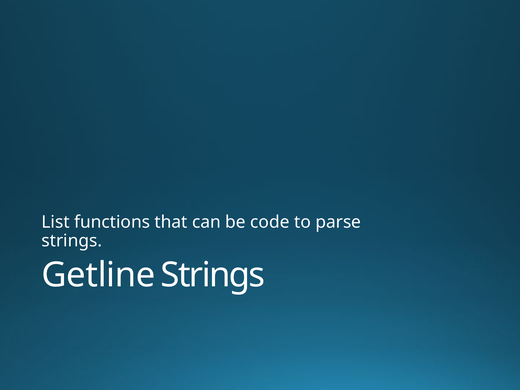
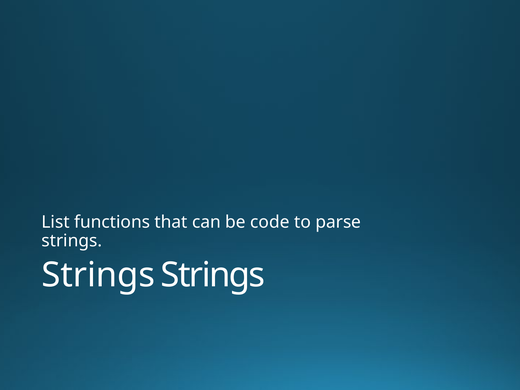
Getline at (98, 275): Getline -> Strings
